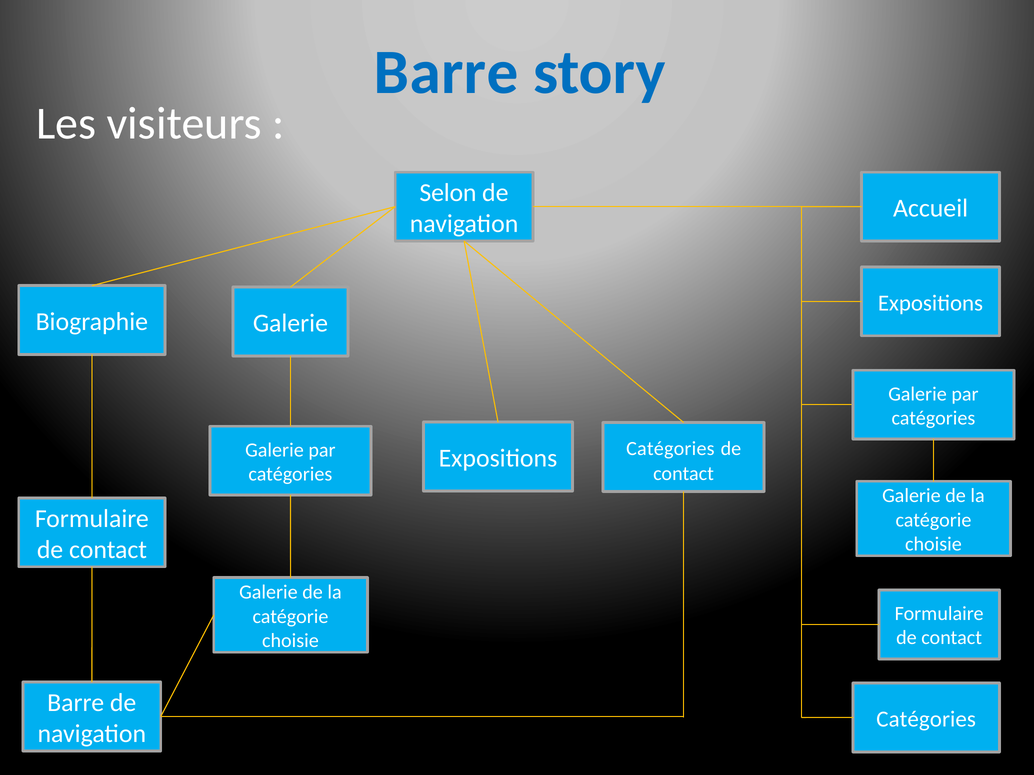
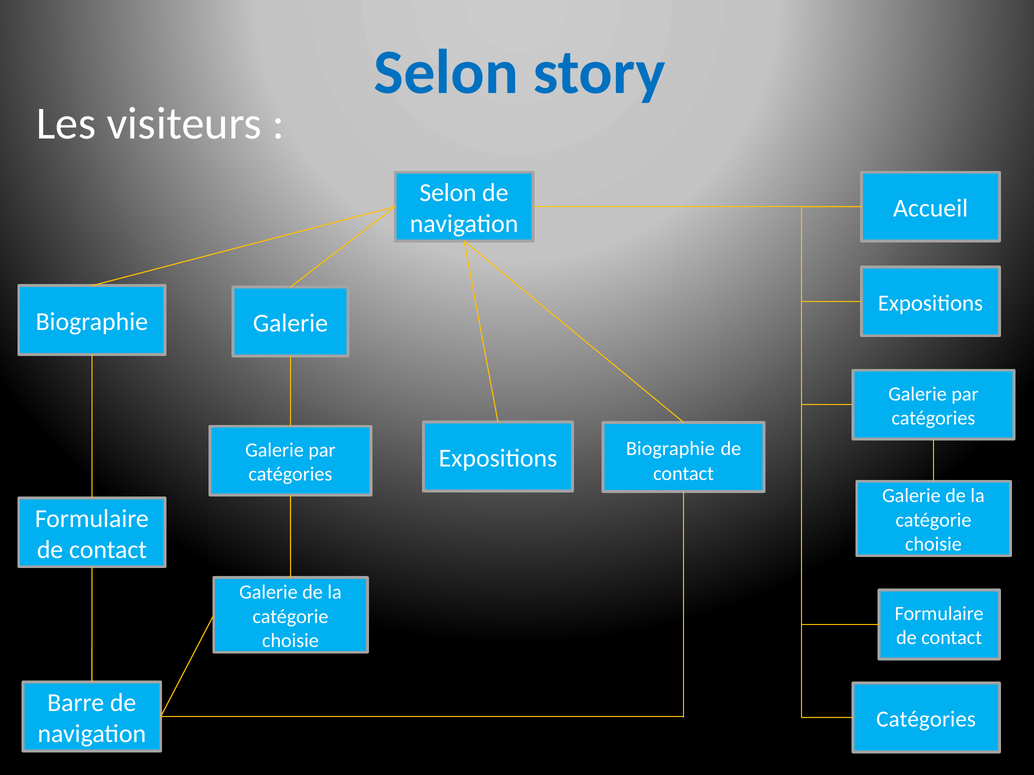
Barre at (446, 72): Barre -> Selon
Expositions Catégories: Catégories -> Biographie
